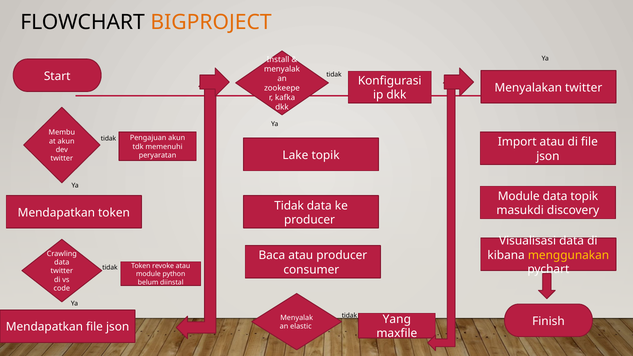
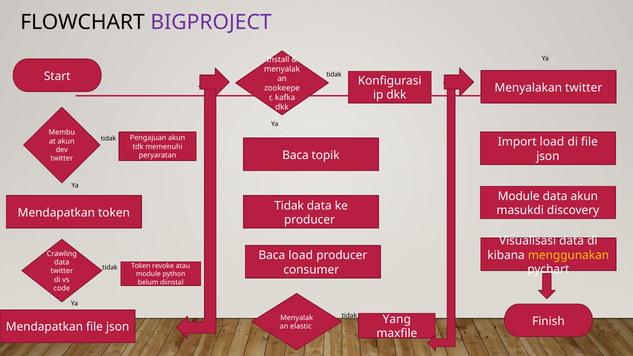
BIGPROJECT colour: orange -> purple
Import atau: atau -> load
Lake at (295, 155): Lake -> Baca
data topik: topik -> akun
Baca atau: atau -> load
